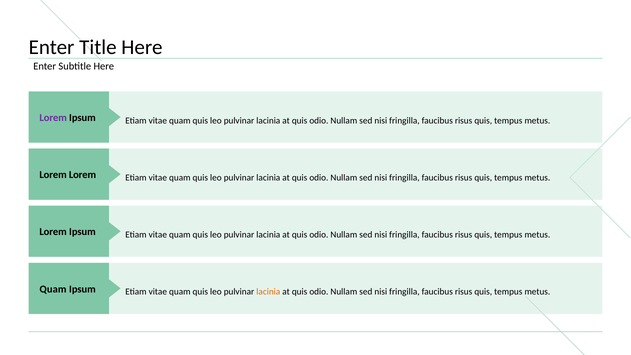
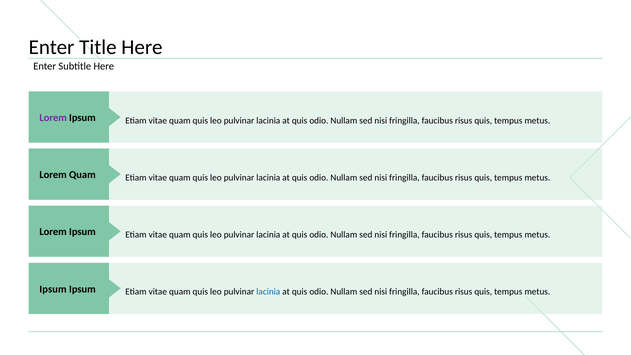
Lorem Lorem: Lorem -> Quam
Quam at (53, 289): Quam -> Ipsum
lacinia at (268, 292) colour: orange -> blue
